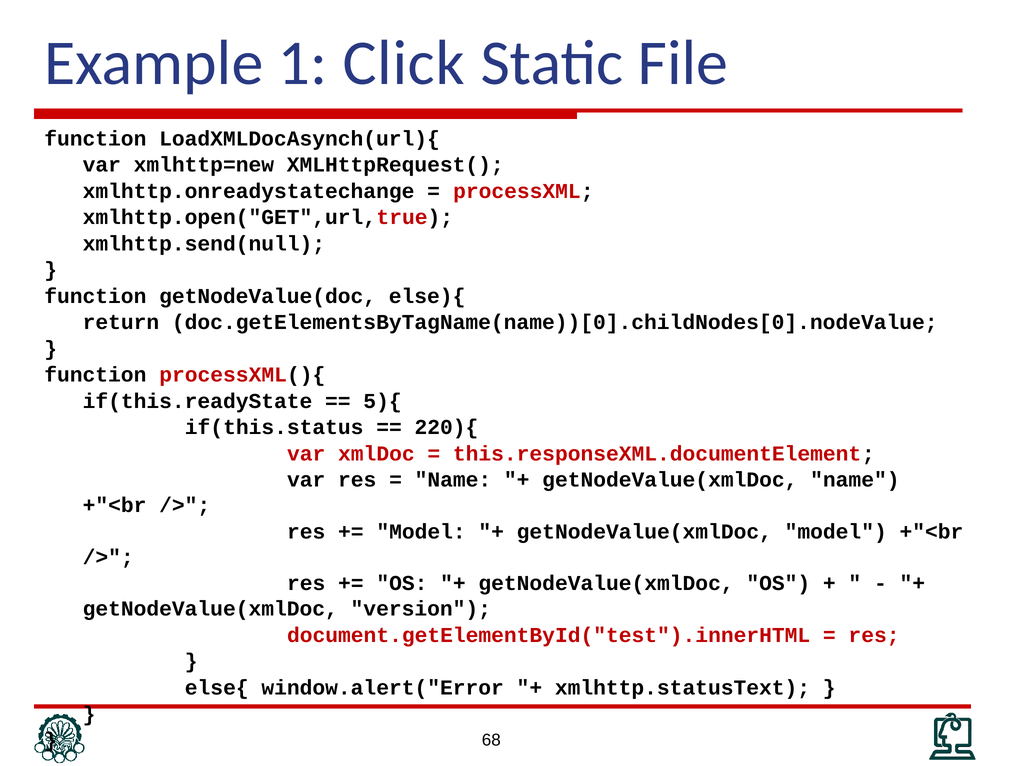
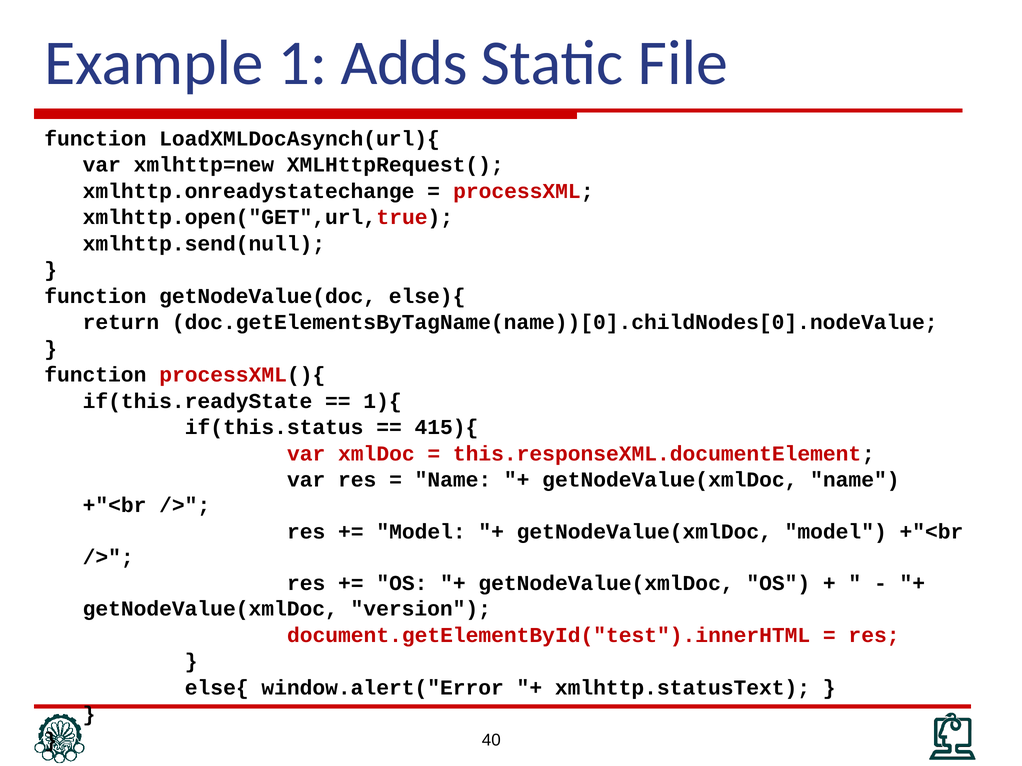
Click: Click -> Adds
5){: 5){ -> 1){
220){: 220){ -> 415){
68: 68 -> 40
